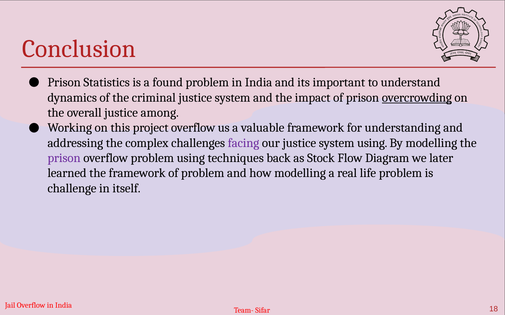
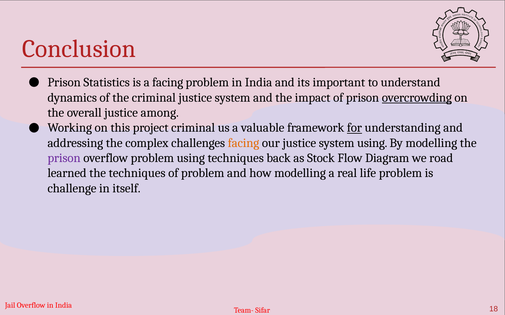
a found: found -> facing
project overflow: overflow -> criminal
for underline: none -> present
facing at (243, 143) colour: purple -> orange
later: later -> road
the framework: framework -> techniques
